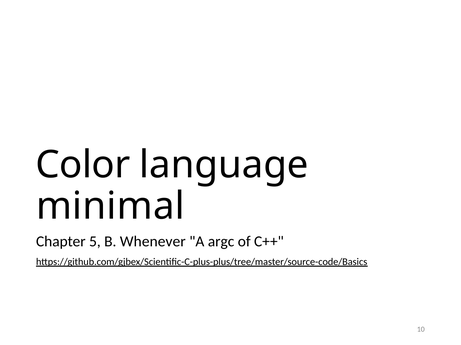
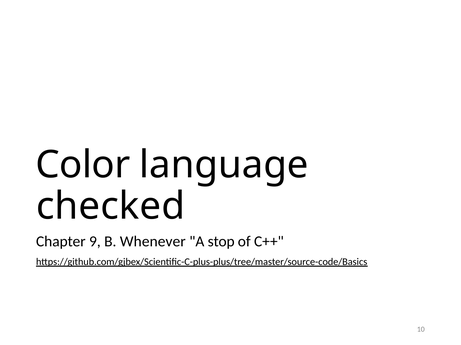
minimal: minimal -> checked
5: 5 -> 9
argc: argc -> stop
